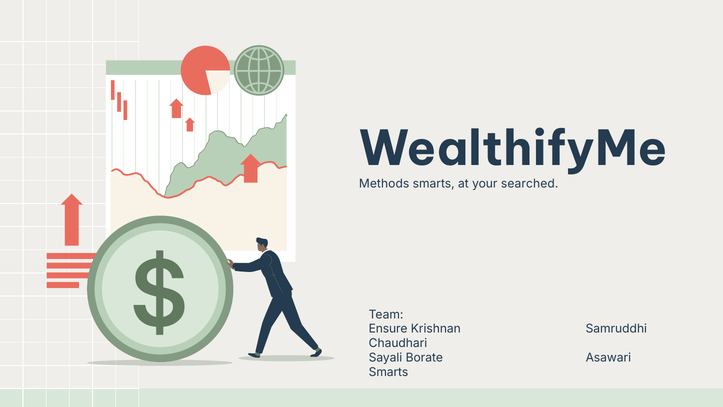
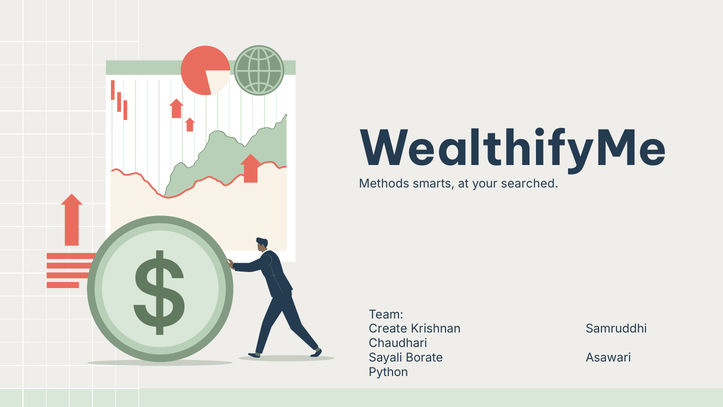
Ensure: Ensure -> Create
Smarts at (388, 372): Smarts -> Python
